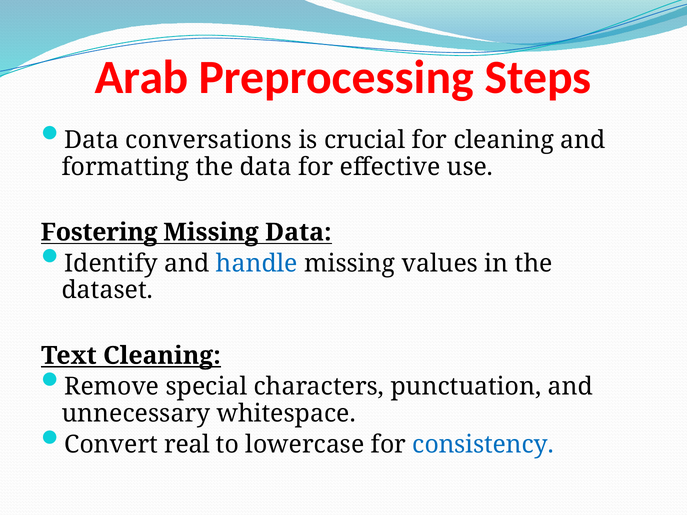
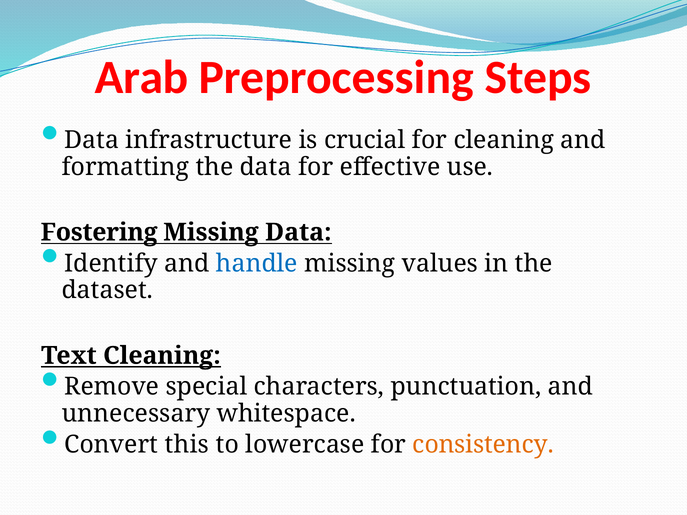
conversations: conversations -> infrastructure
real: real -> this
consistency colour: blue -> orange
